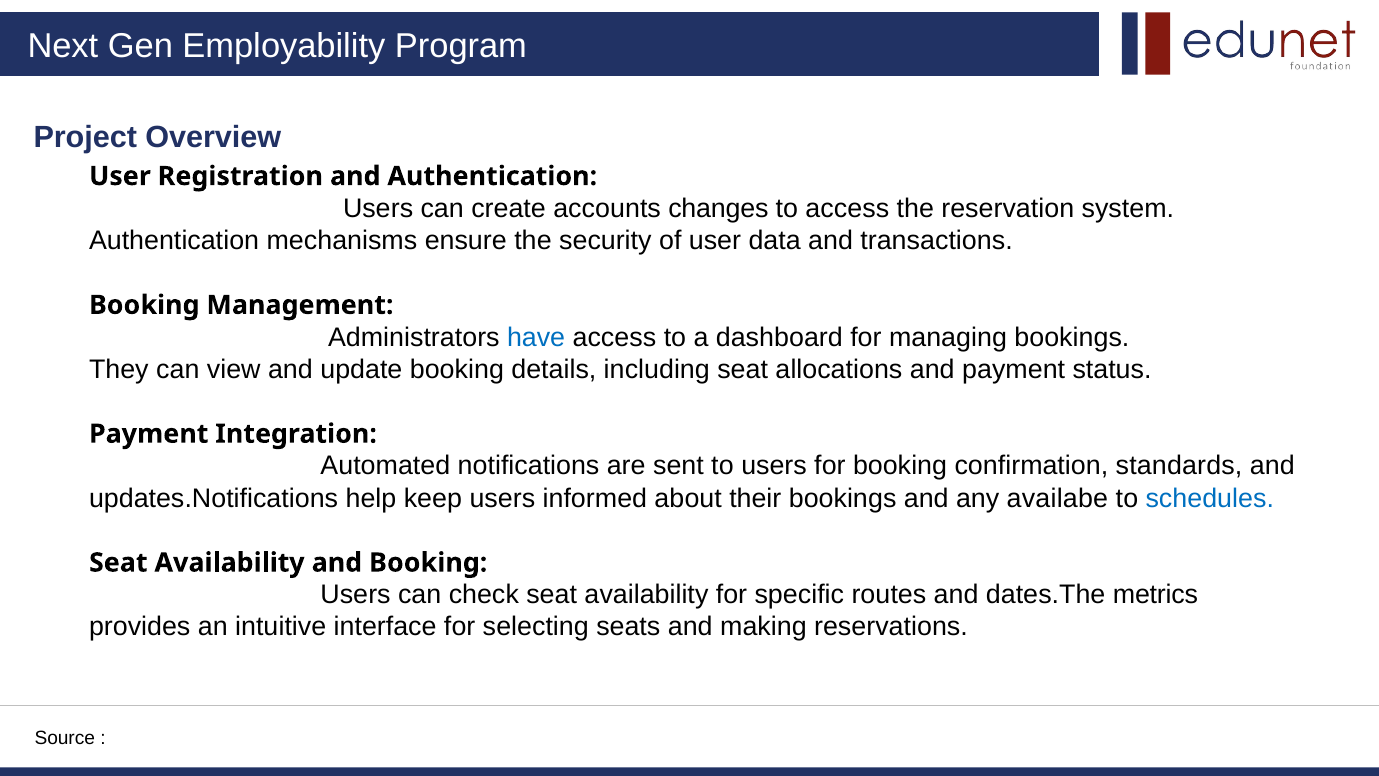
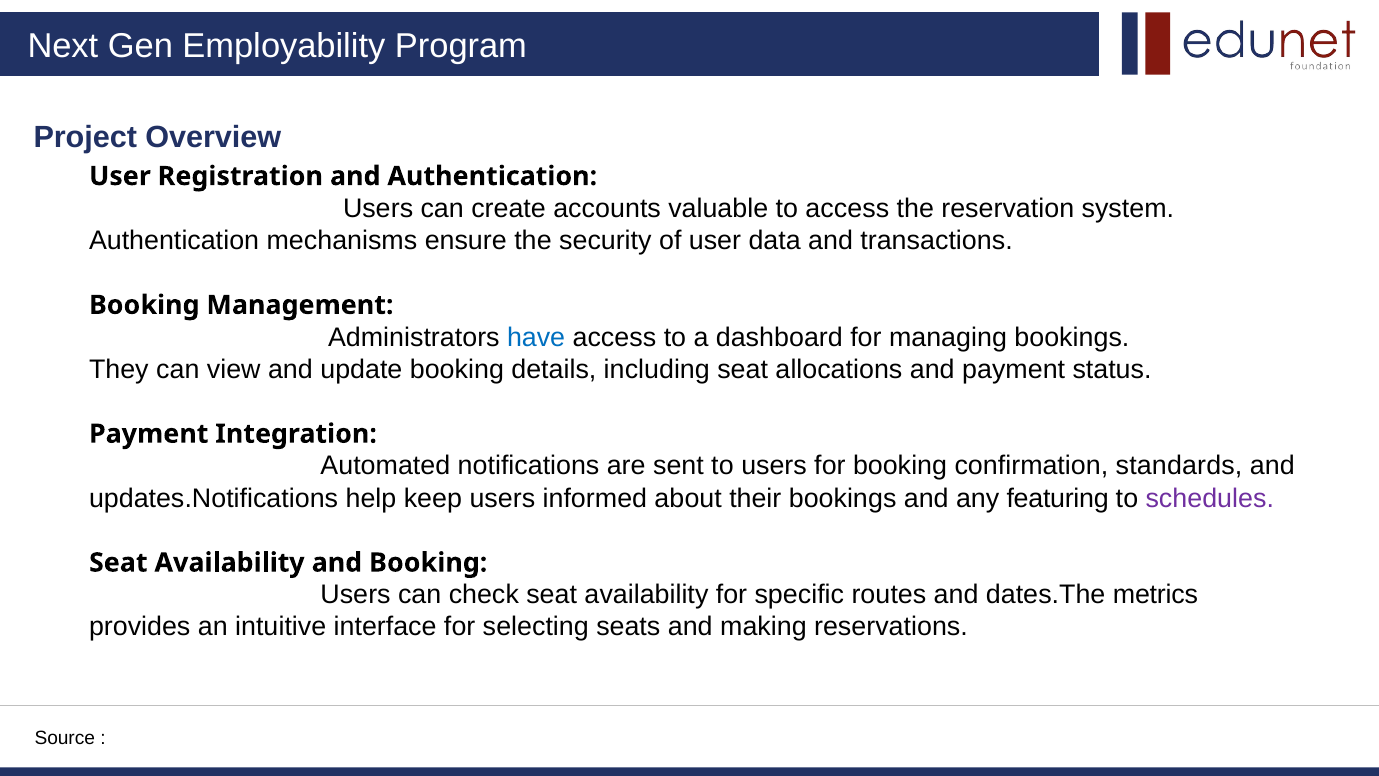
changes: changes -> valuable
availabe: availabe -> featuring
schedules colour: blue -> purple
